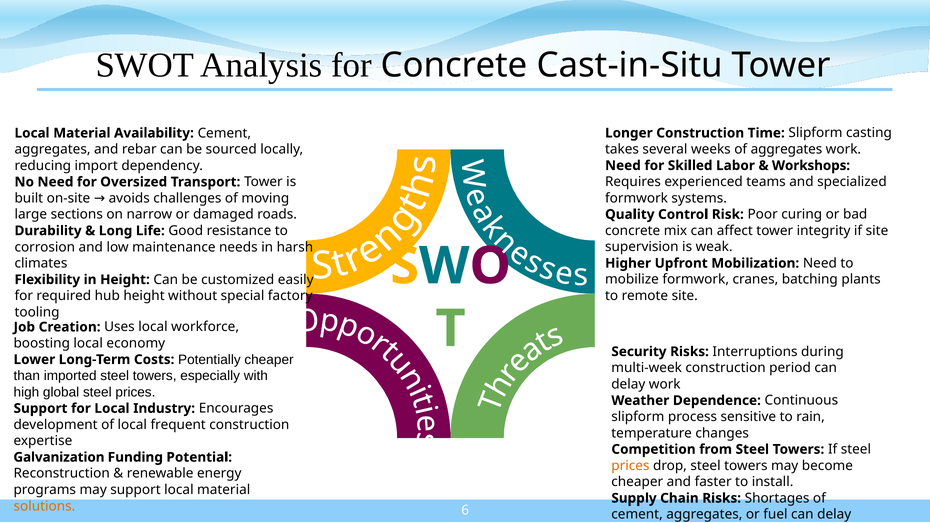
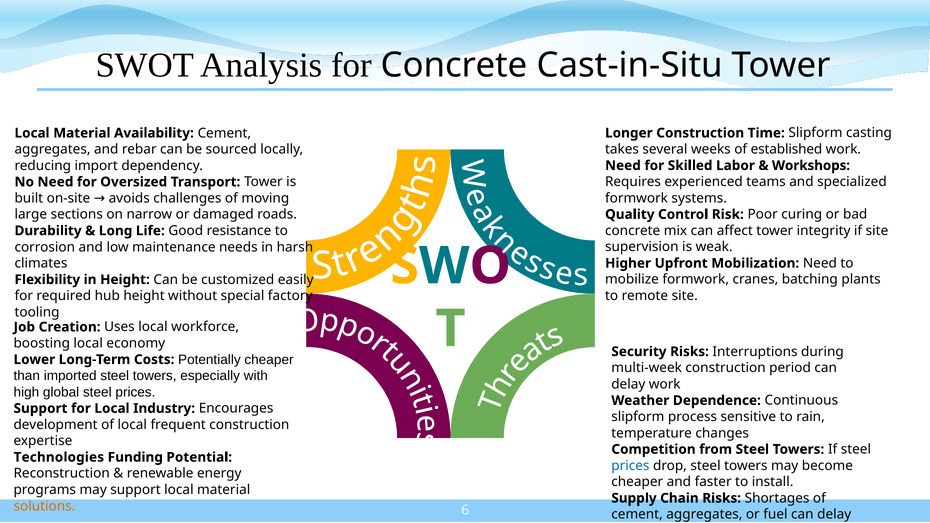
of aggregates: aggregates -> established
Galvanization: Galvanization -> Technologies
prices at (630, 466) colour: orange -> blue
